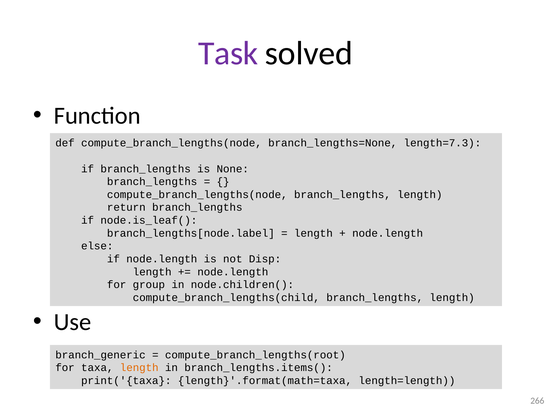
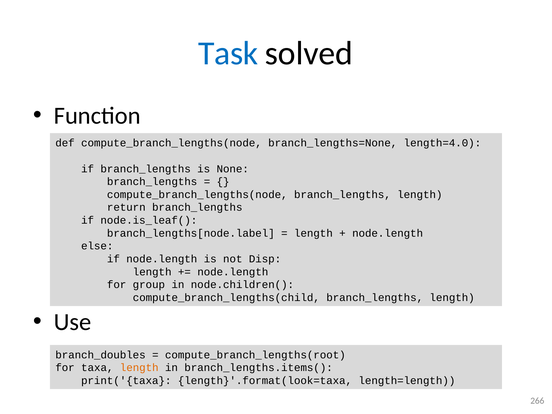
Task colour: purple -> blue
length=7.3: length=7.3 -> length=4.0
branch_generic: branch_generic -> branch_doubles
length}'.format(math=taxa: length}'.format(math=taxa -> length}'.format(look=taxa
